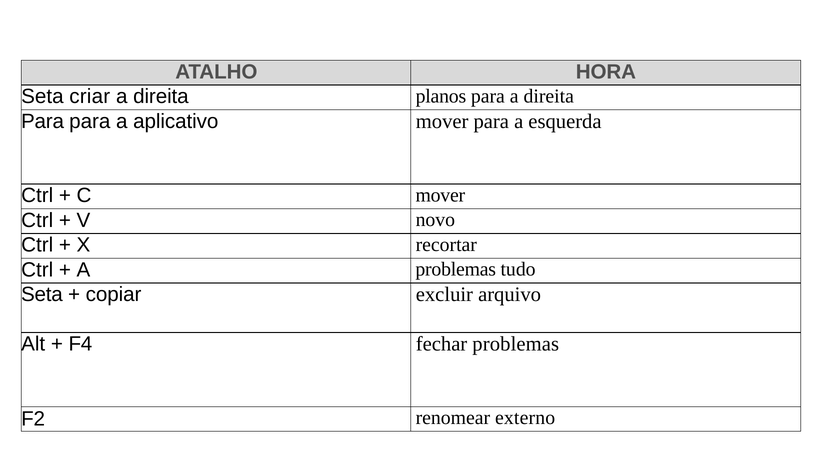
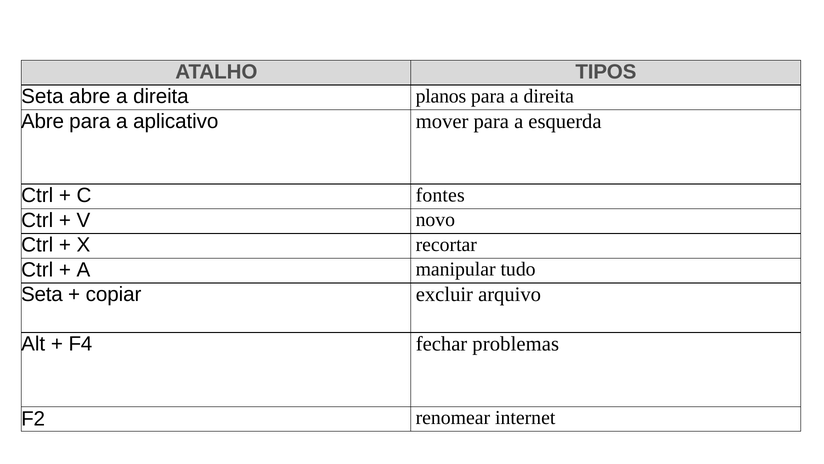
HORA: HORA -> TIPOS
Seta criar: criar -> abre
Para at (43, 121): Para -> Abre
C mover: mover -> fontes
A problemas: problemas -> manipular
externo: externo -> internet
